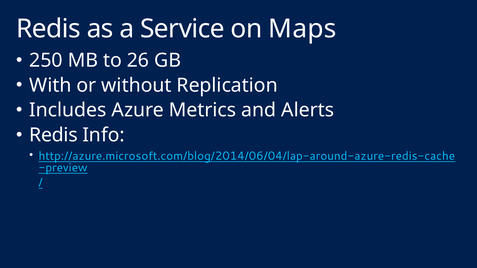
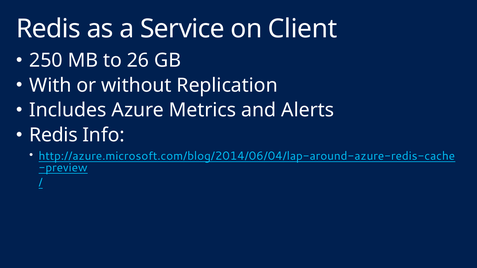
Maps: Maps -> Client
